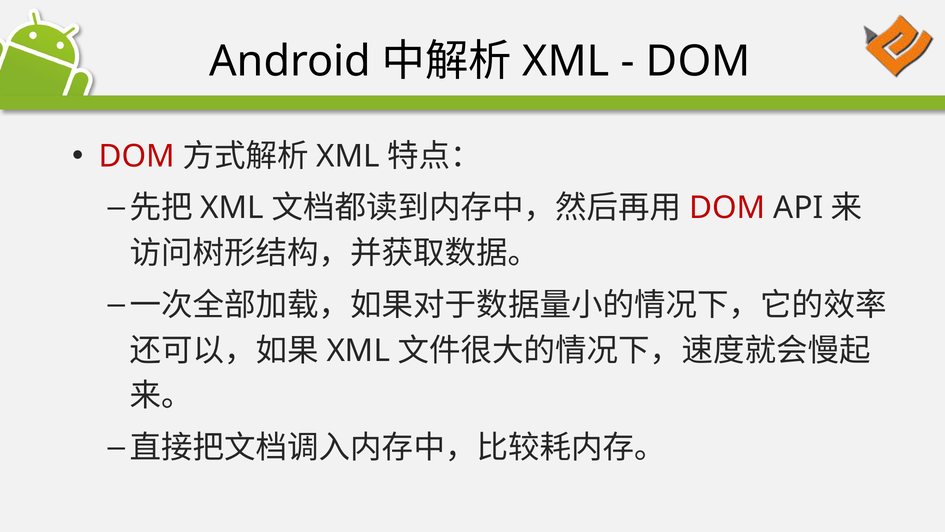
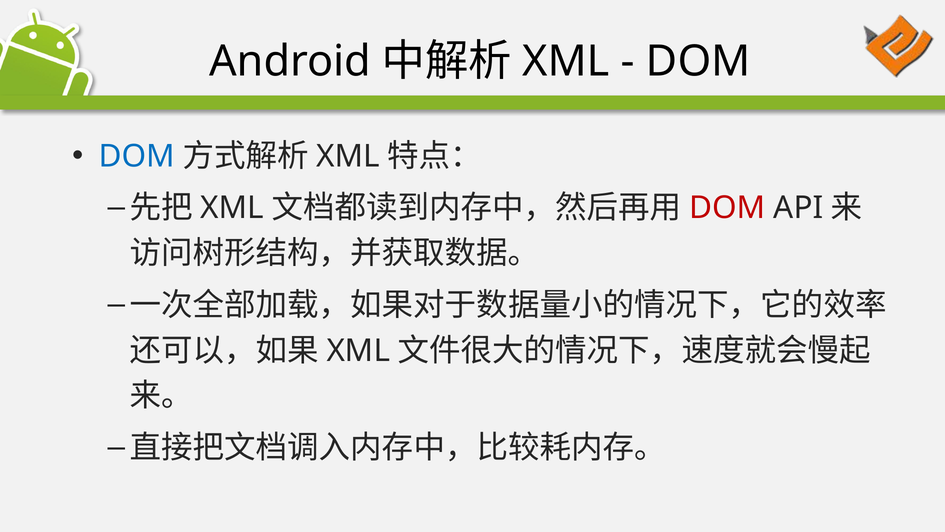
DOM at (137, 156) colour: red -> blue
